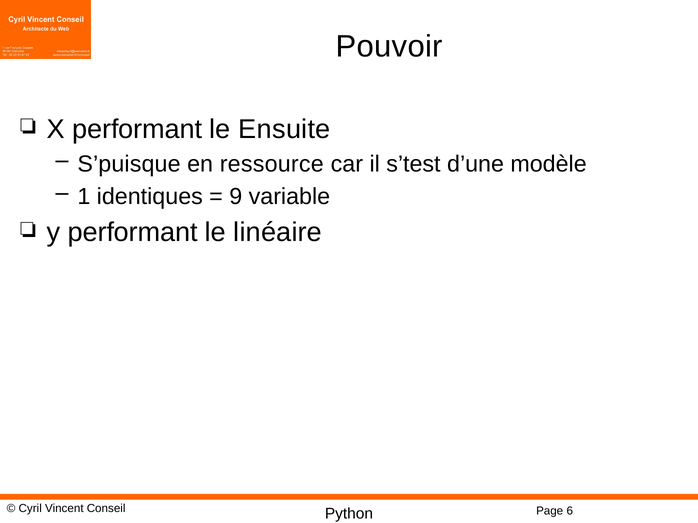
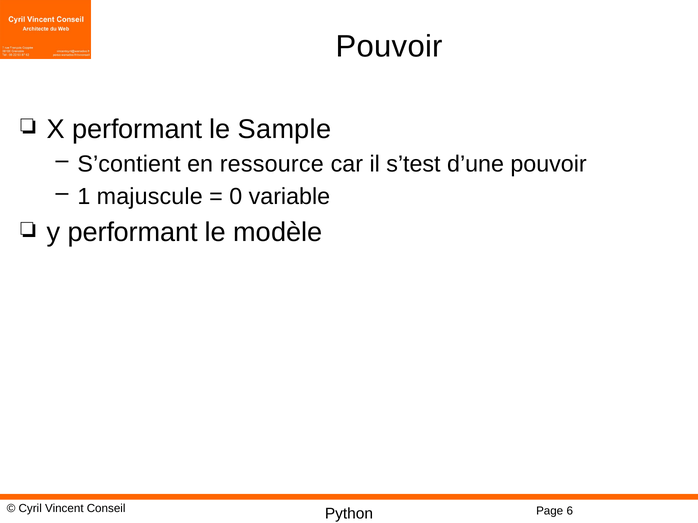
Ensuite: Ensuite -> Sample
S’puisque: S’puisque -> S’contient
d’une modèle: modèle -> pouvoir
identiques: identiques -> majuscule
9: 9 -> 0
linéaire: linéaire -> modèle
